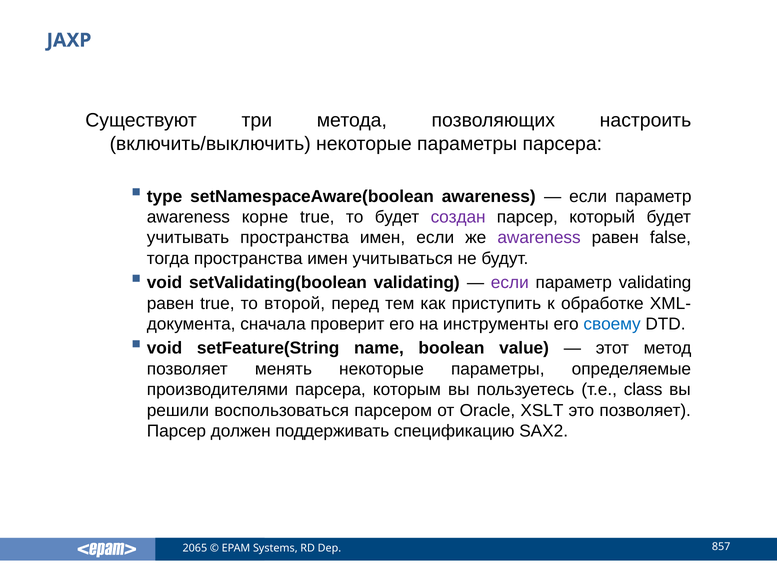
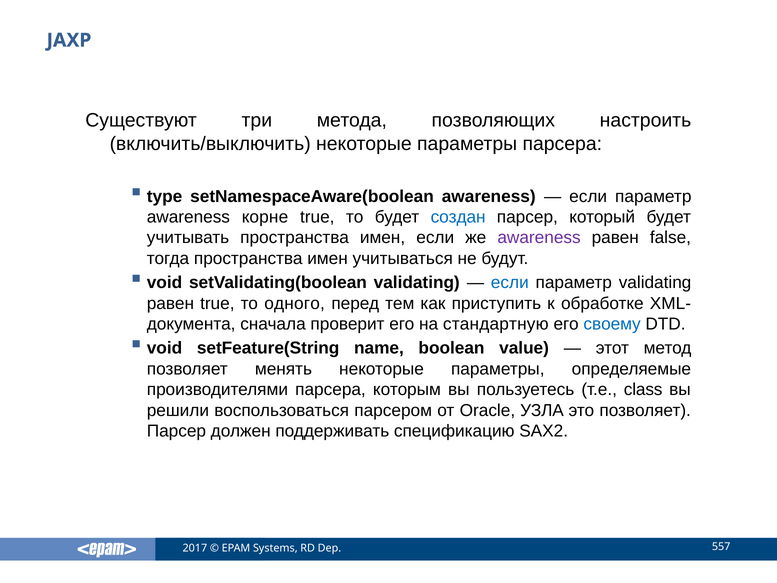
создан colour: purple -> blue
если at (510, 283) colour: purple -> blue
второй: второй -> одного
инструменты: инструменты -> стандартную
XSLT: XSLT -> УЗЛА
2065: 2065 -> 2017
857: 857 -> 557
